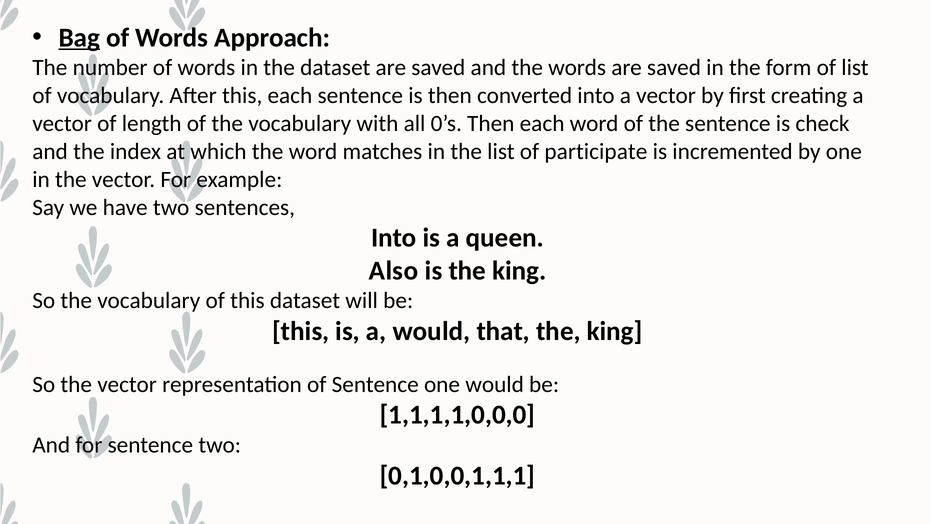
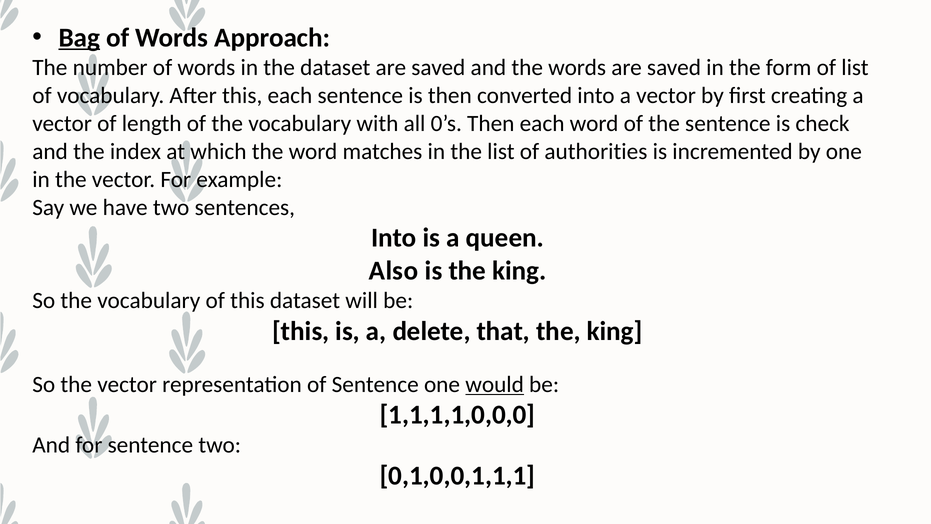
participate: participate -> authorities
a would: would -> delete
would at (495, 384) underline: none -> present
